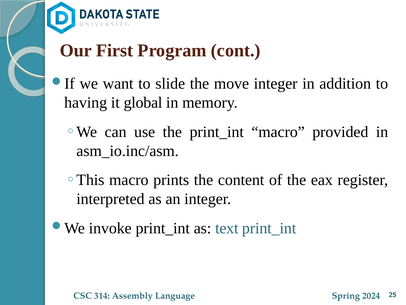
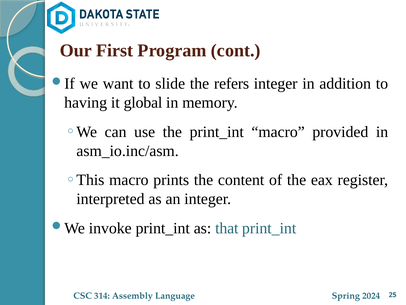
move: move -> refers
text: text -> that
